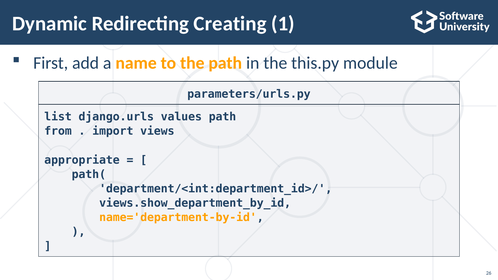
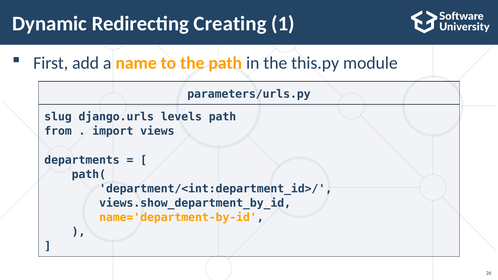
list: list -> slug
values: values -> levels
appropriate: appropriate -> departments
